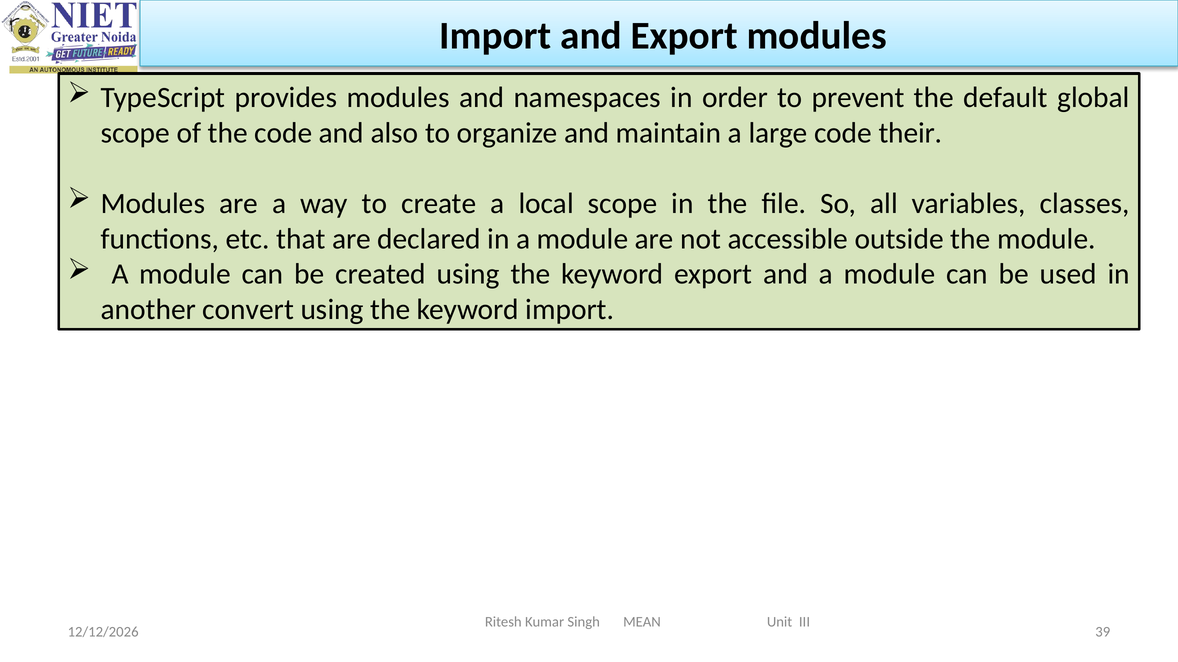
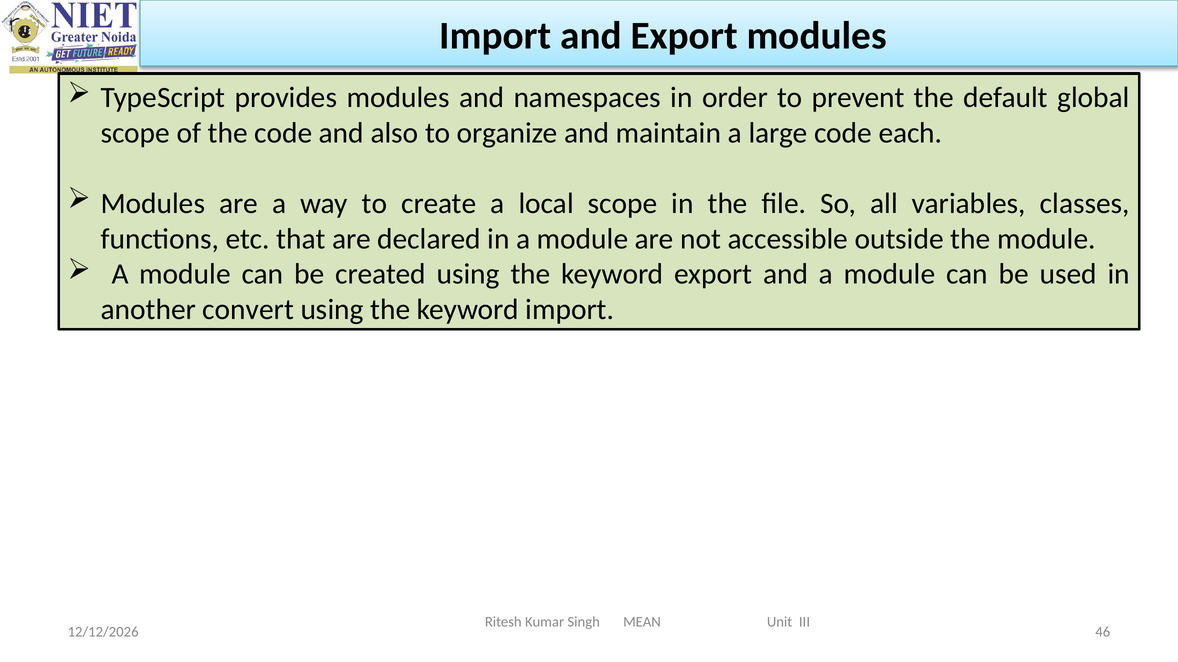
their: their -> each
39: 39 -> 46
